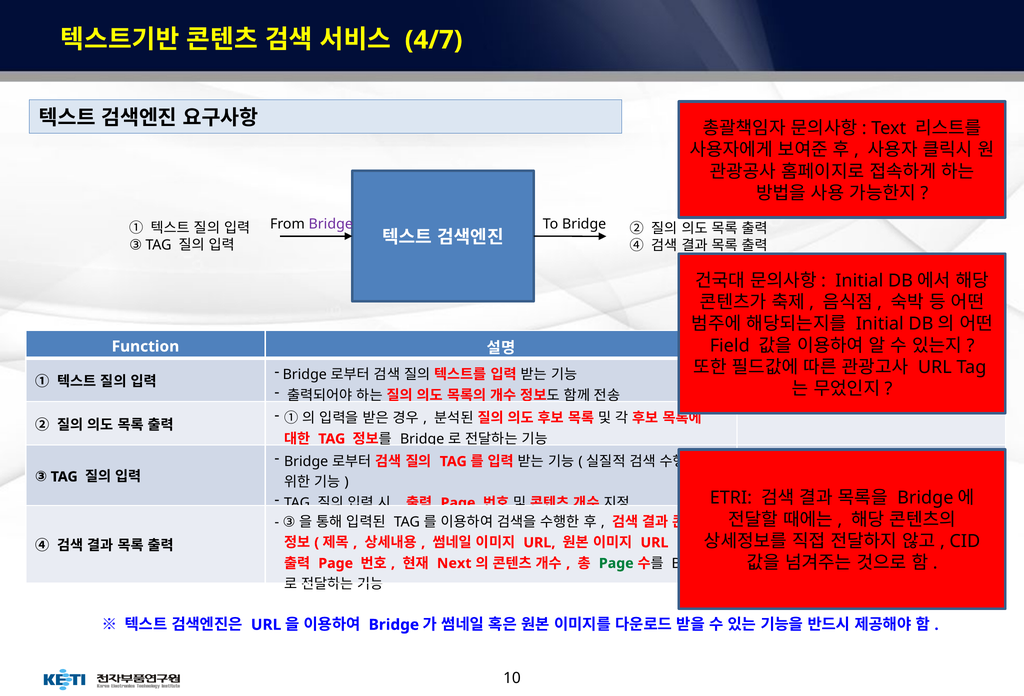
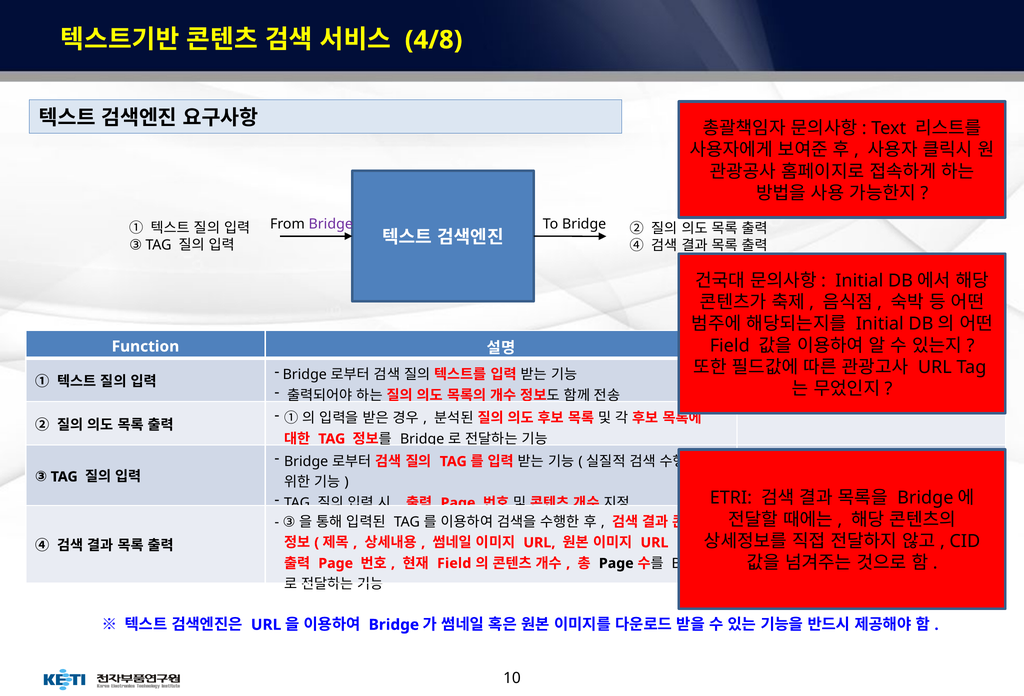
4/7: 4/7 -> 4/8
Next at (454, 564): Next -> Field
Page at (616, 564) colour: green -> black
